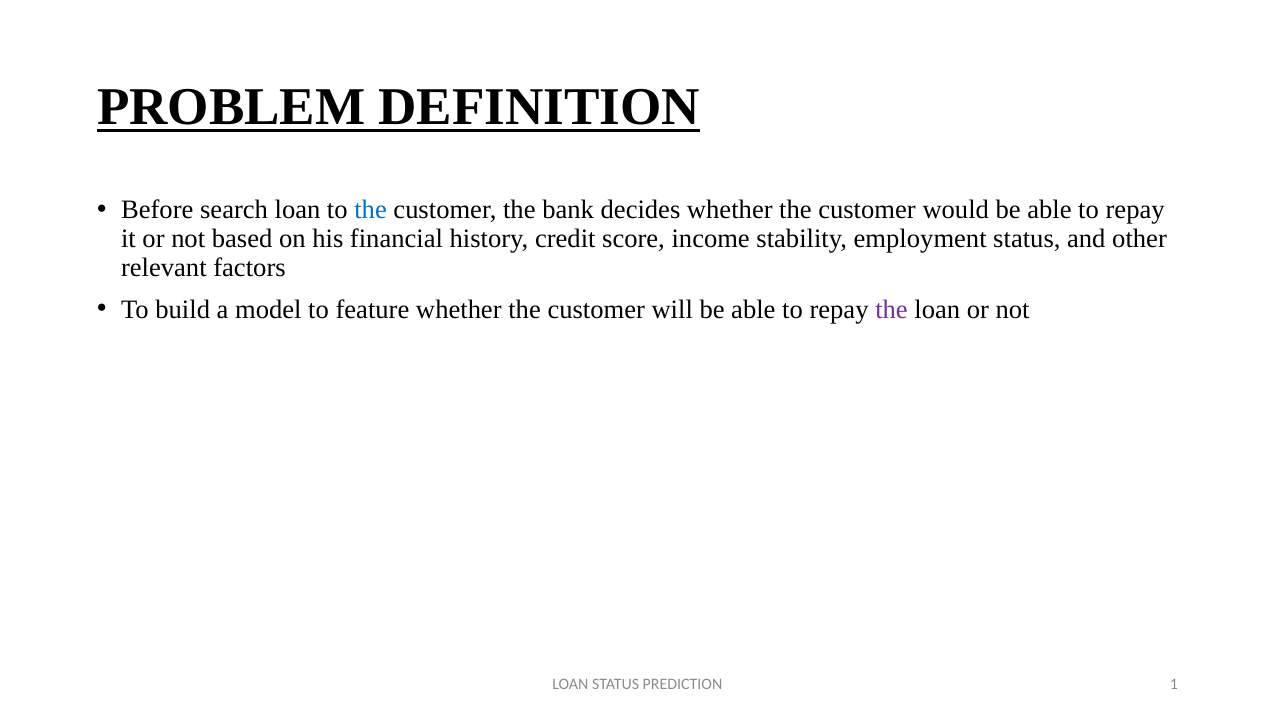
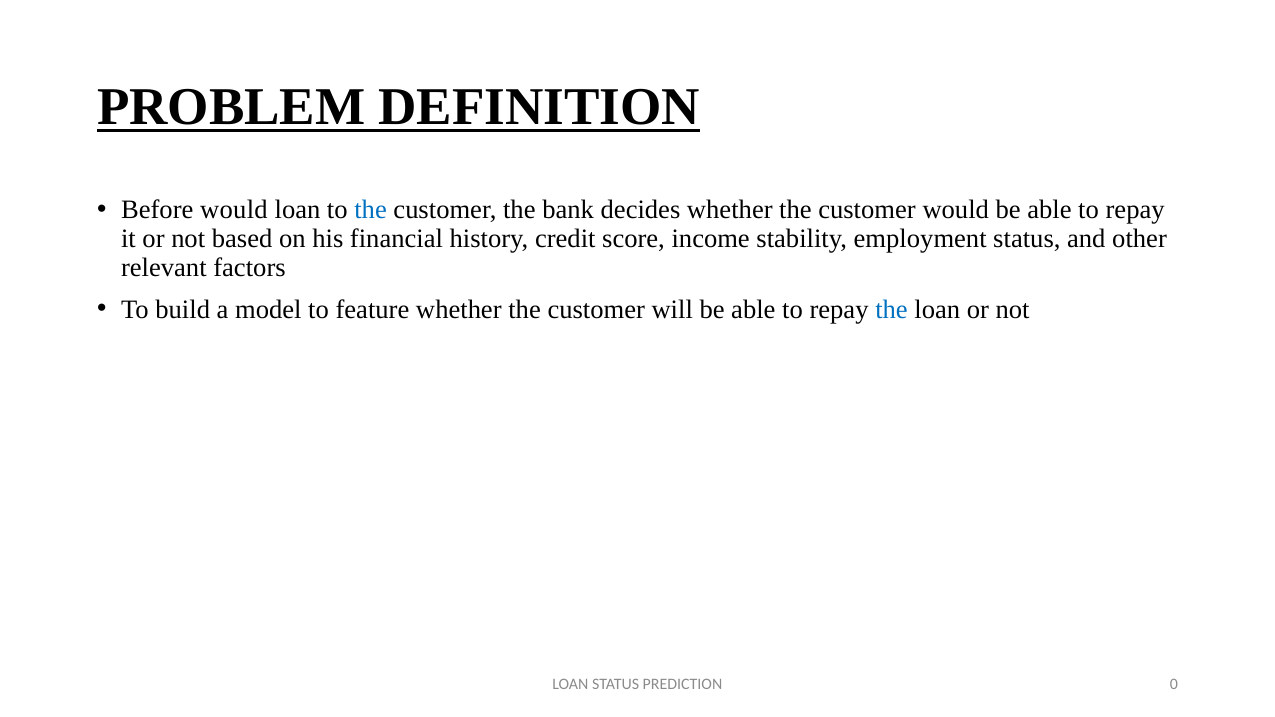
Before search: search -> would
the at (891, 309) colour: purple -> blue
1: 1 -> 0
